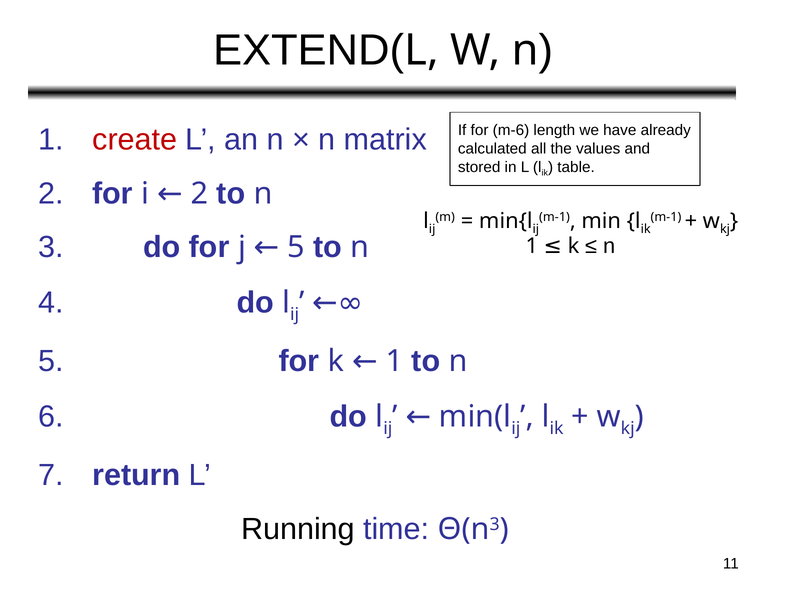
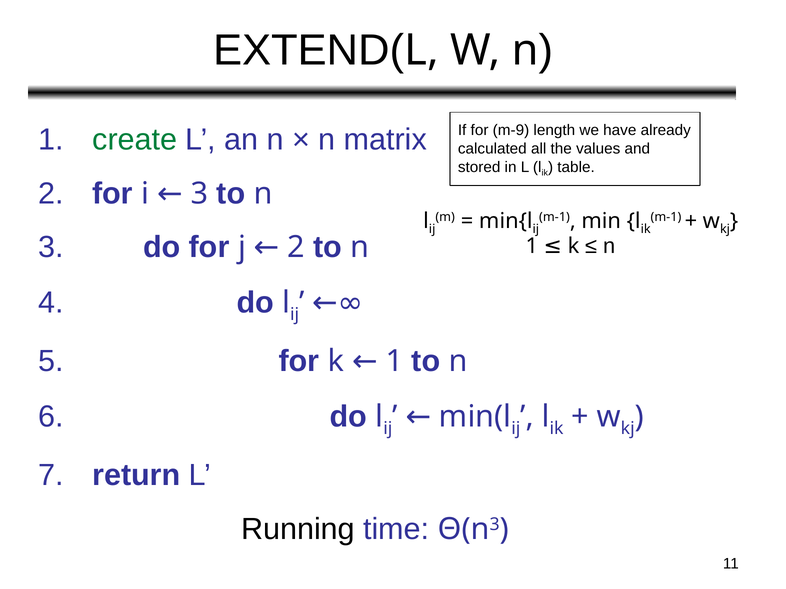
m-6: m-6 -> m-9
create colour: red -> green
i 2: 2 -> 3
j 5: 5 -> 2
